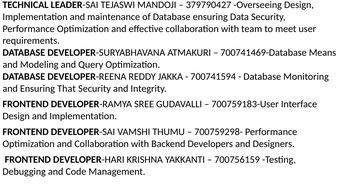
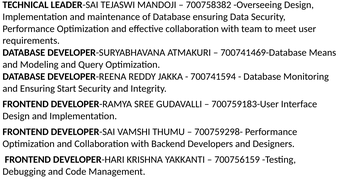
379790427: 379790427 -> 700758382
That: That -> Start
